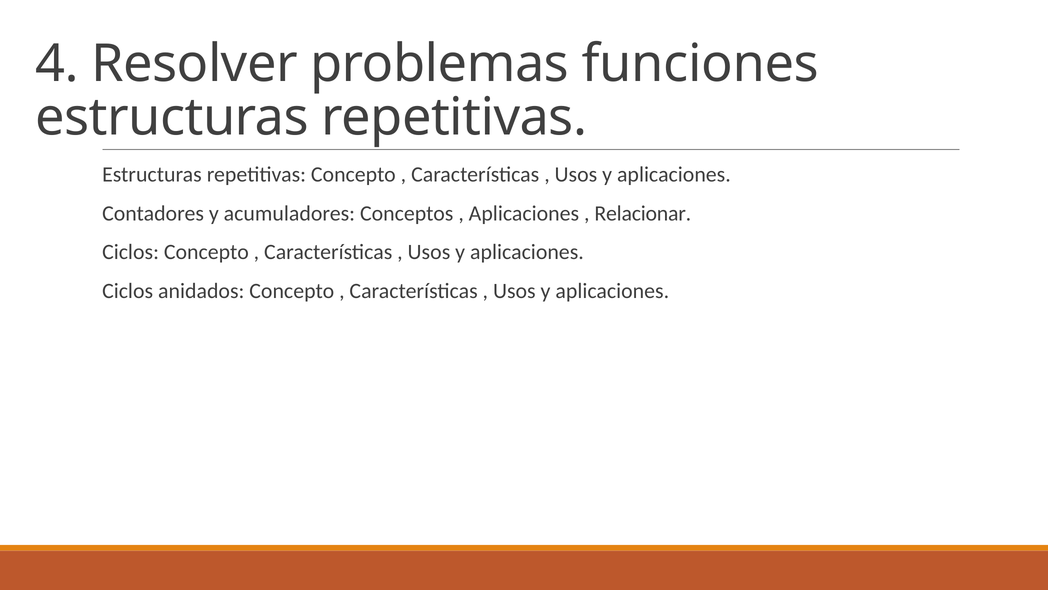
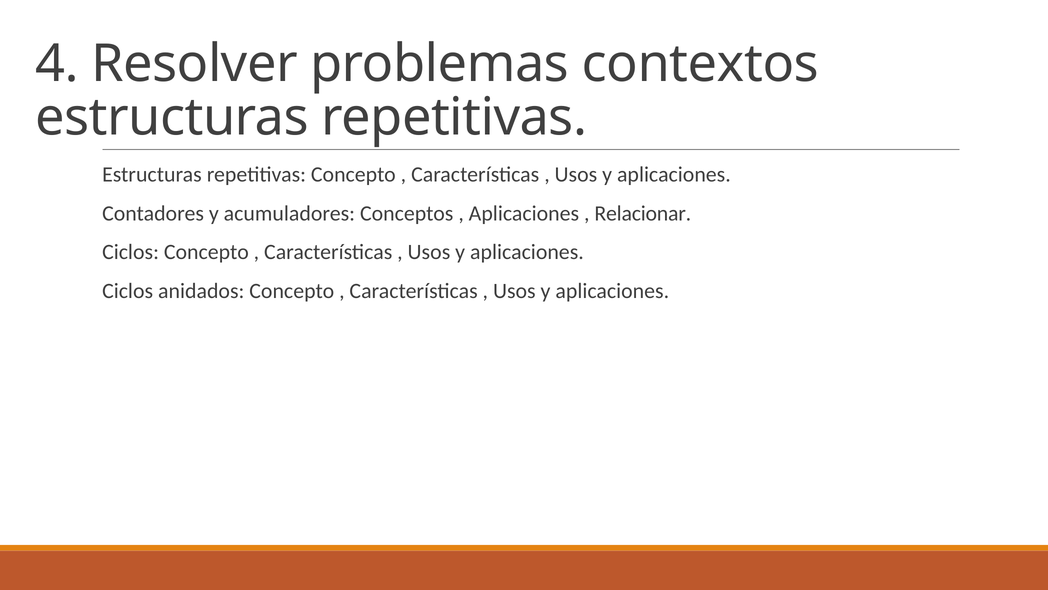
funciones: funciones -> contextos
